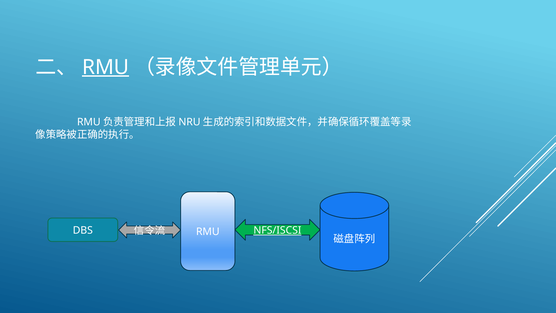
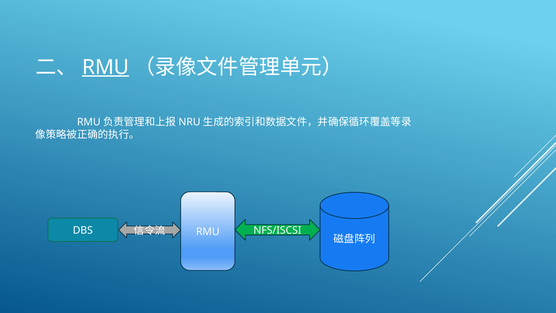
NFS/ISCSI underline: present -> none
